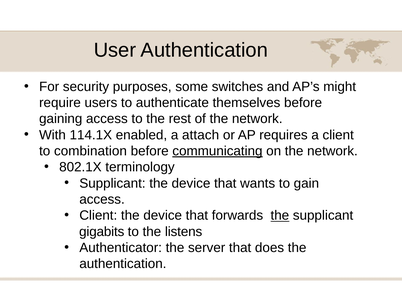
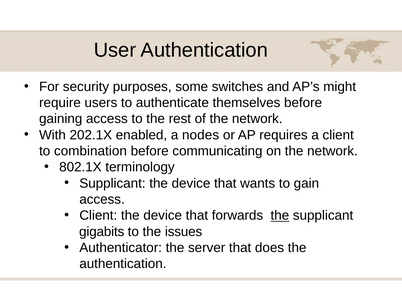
114.1X: 114.1X -> 202.1X
attach: attach -> nodes
communicating underline: present -> none
listens: listens -> issues
